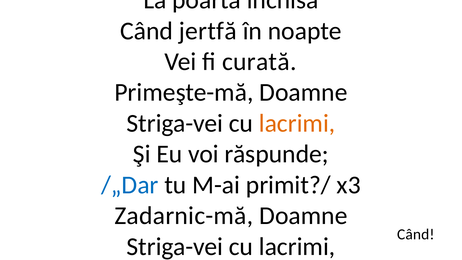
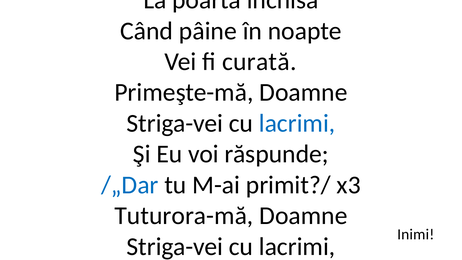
jertfă: jertfă -> pâine
lacrimi at (297, 123) colour: orange -> blue
Zadarnic-mă: Zadarnic-mă -> Tuturora-mă
Când at (416, 234): Când -> Inimi
